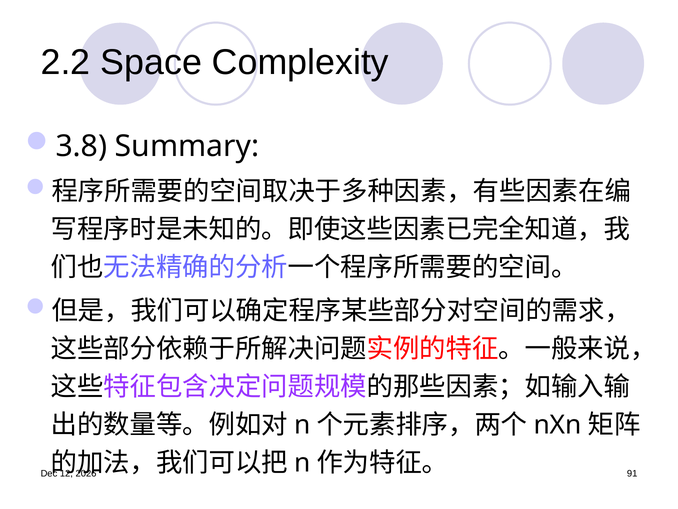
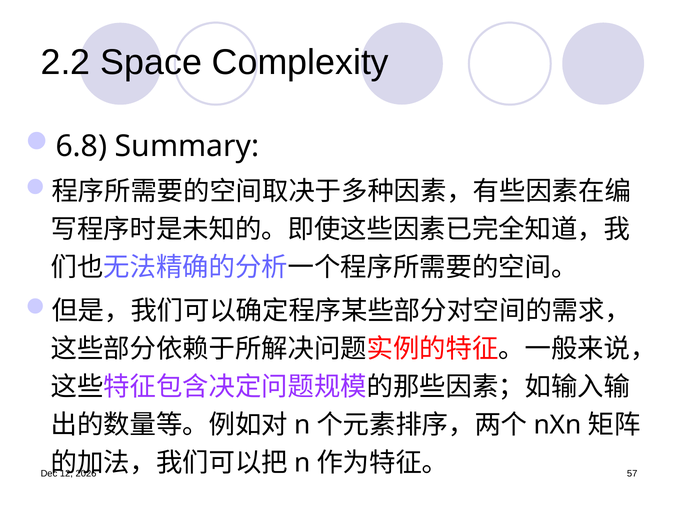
3.8: 3.8 -> 6.8
91: 91 -> 57
